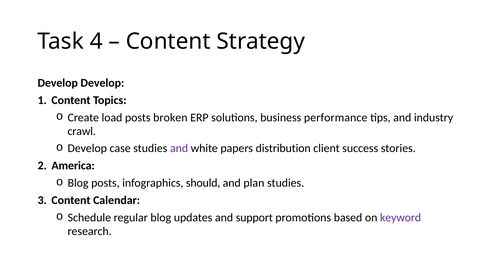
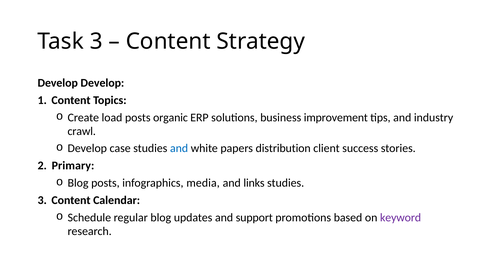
Task 4: 4 -> 3
broken: broken -> organic
performance: performance -> improvement
and at (179, 149) colour: purple -> blue
America: America -> Primary
should: should -> media
plan: plan -> links
